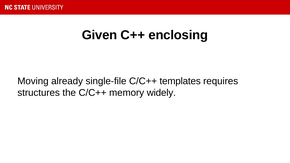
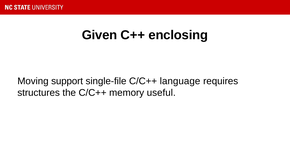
already: already -> support
templates: templates -> language
widely: widely -> useful
